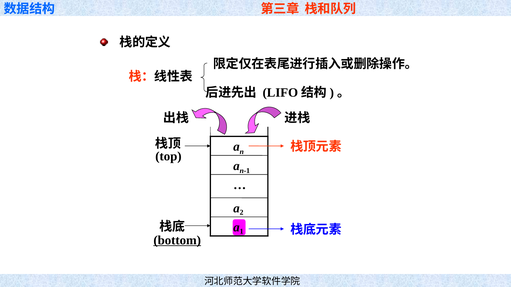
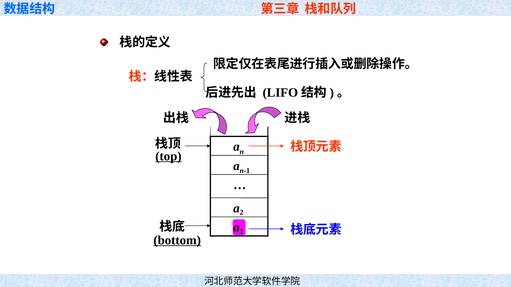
top underline: none -> present
